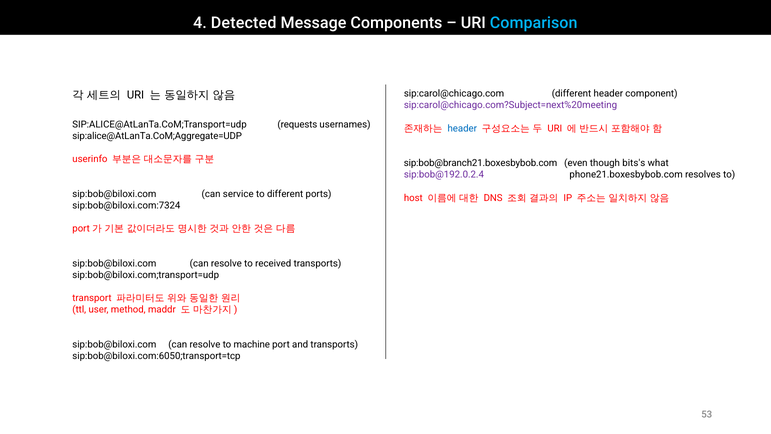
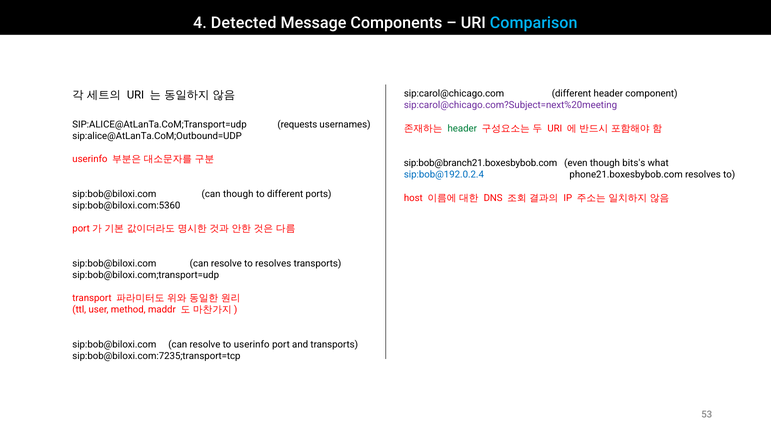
header at (462, 128) colour: blue -> green
sip:alice@AtLanTa.CoM;Aggregate=UDP: sip:alice@AtLanTa.CoM;Aggregate=UDP -> sip:alice@AtLanTa.CoM;Outbound=UDP
sip:bob@192.0.2.4 colour: purple -> blue
can service: service -> though
sip:bob@biloxi.com:7324: sip:bob@biloxi.com:7324 -> sip:bob@biloxi.com:5360
to received: received -> resolves
to machine: machine -> userinfo
sip:bob@biloxi.com:6050;transport=tcp: sip:bob@biloxi.com:6050;transport=tcp -> sip:bob@biloxi.com:7235;transport=tcp
